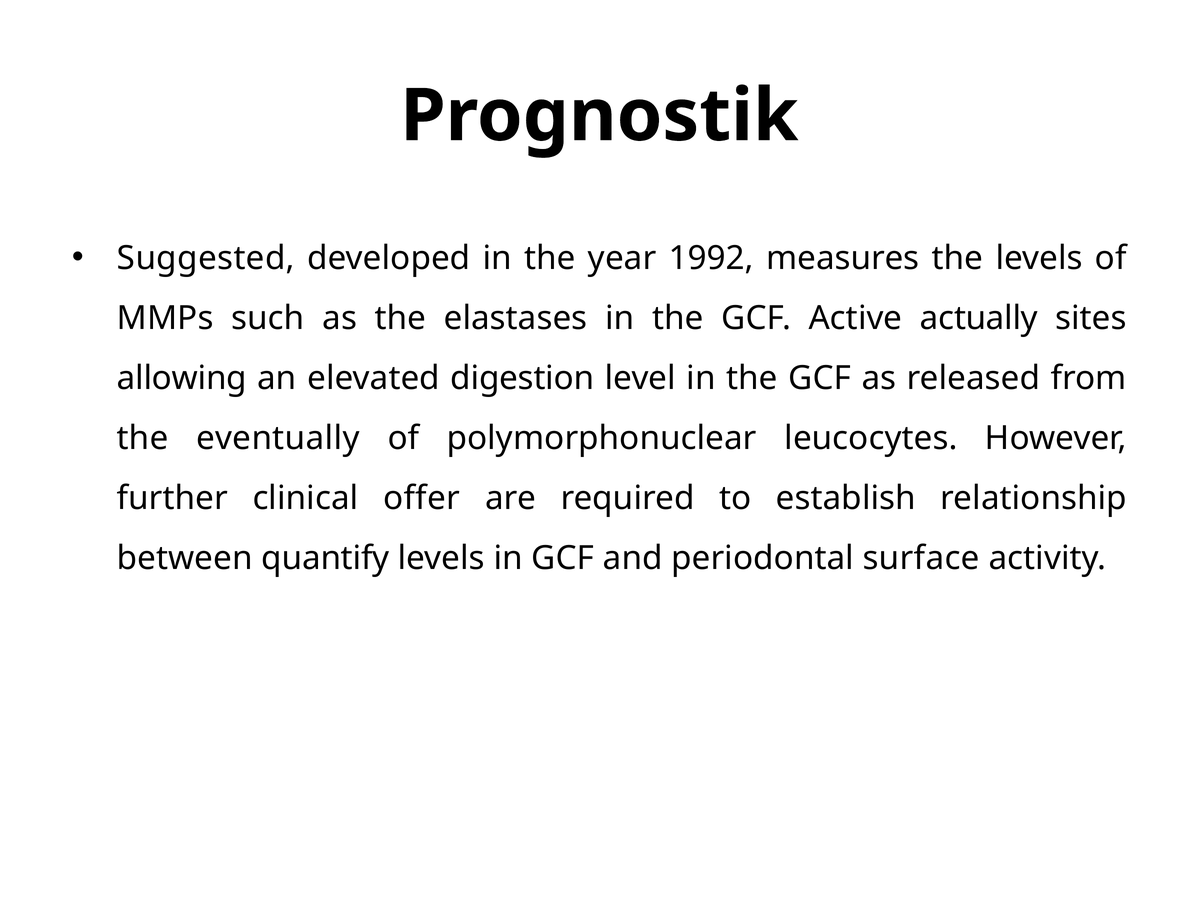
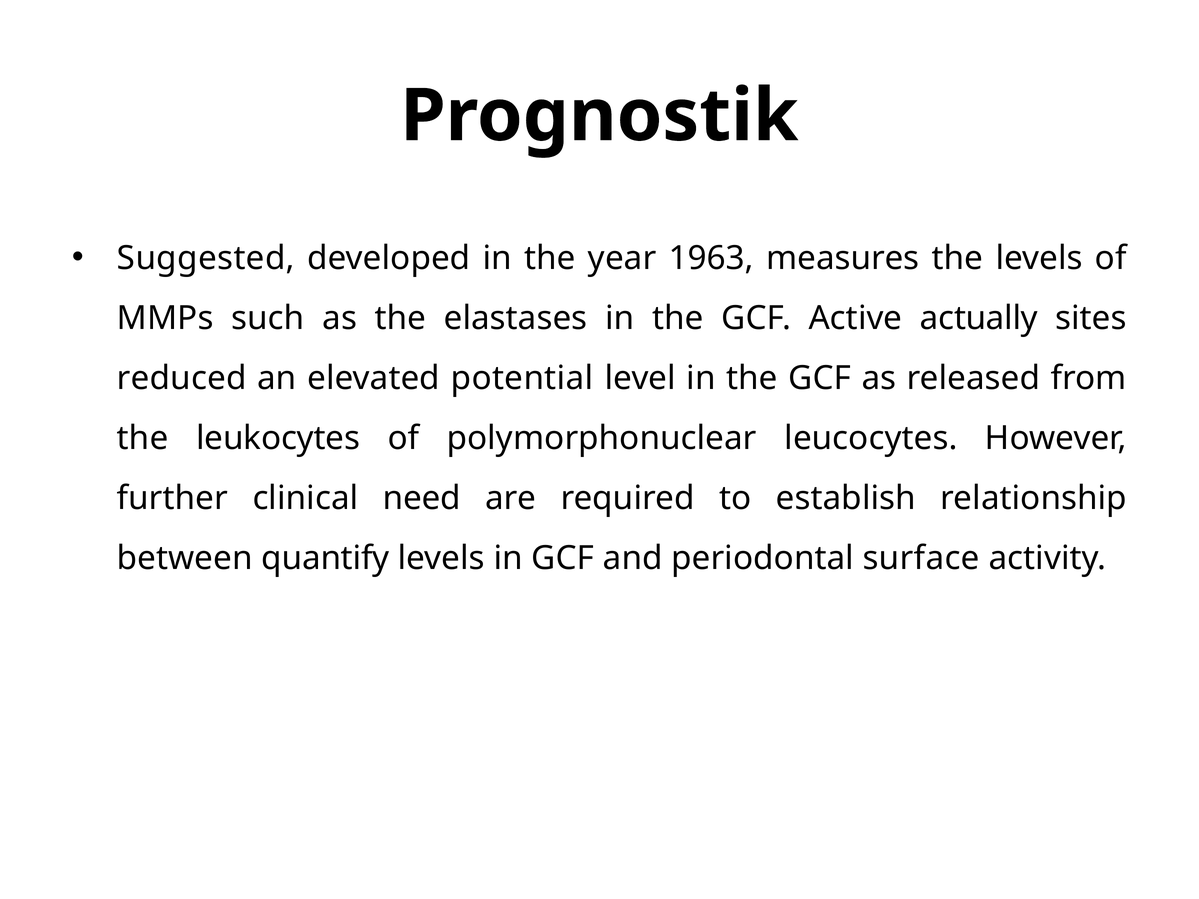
1992: 1992 -> 1963
allowing: allowing -> reduced
digestion: digestion -> potential
eventually: eventually -> leukocytes
offer: offer -> need
